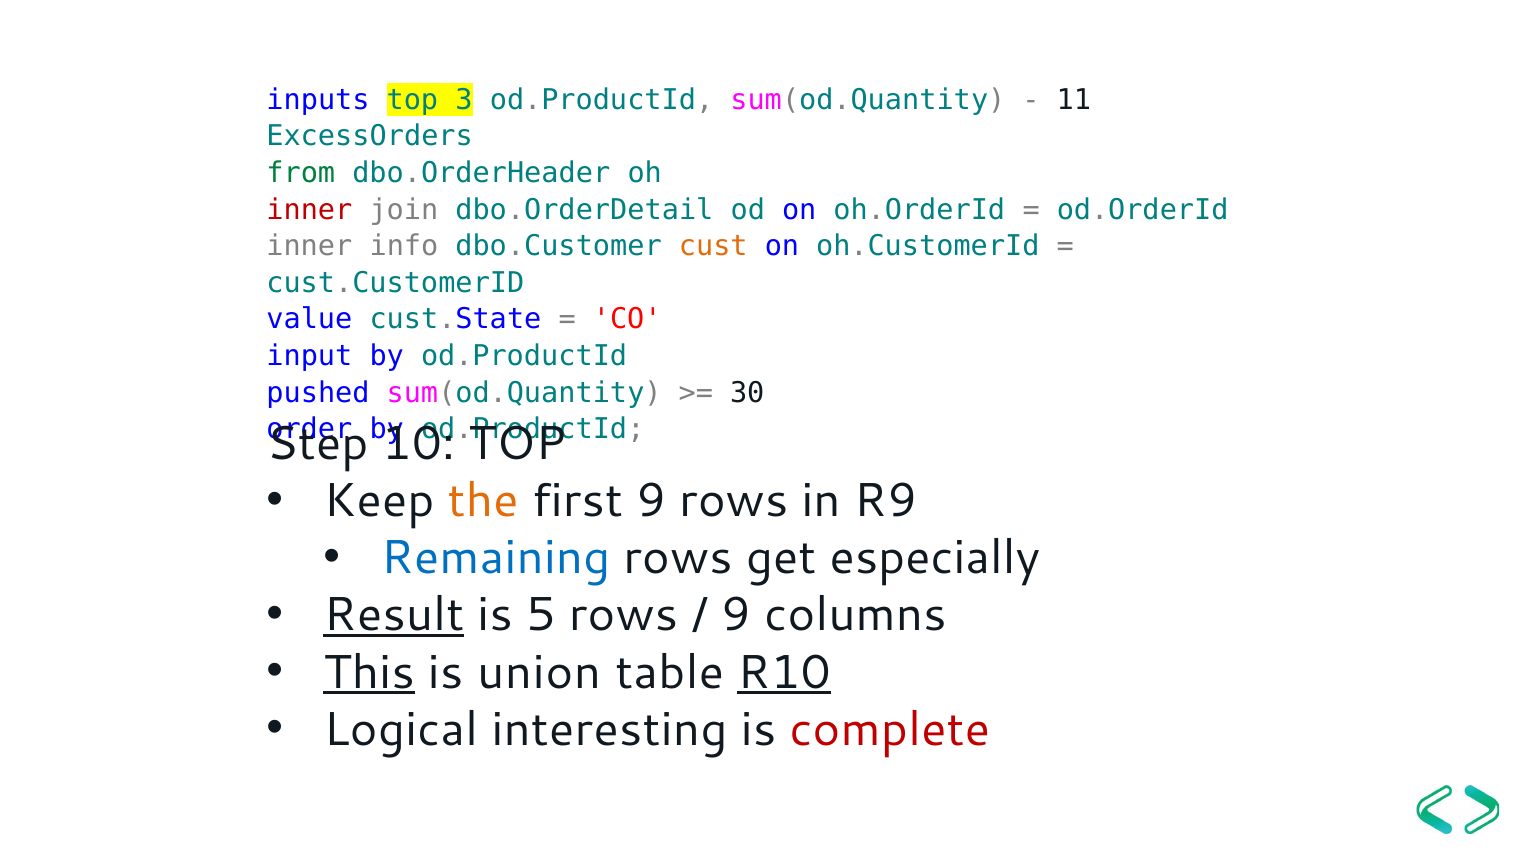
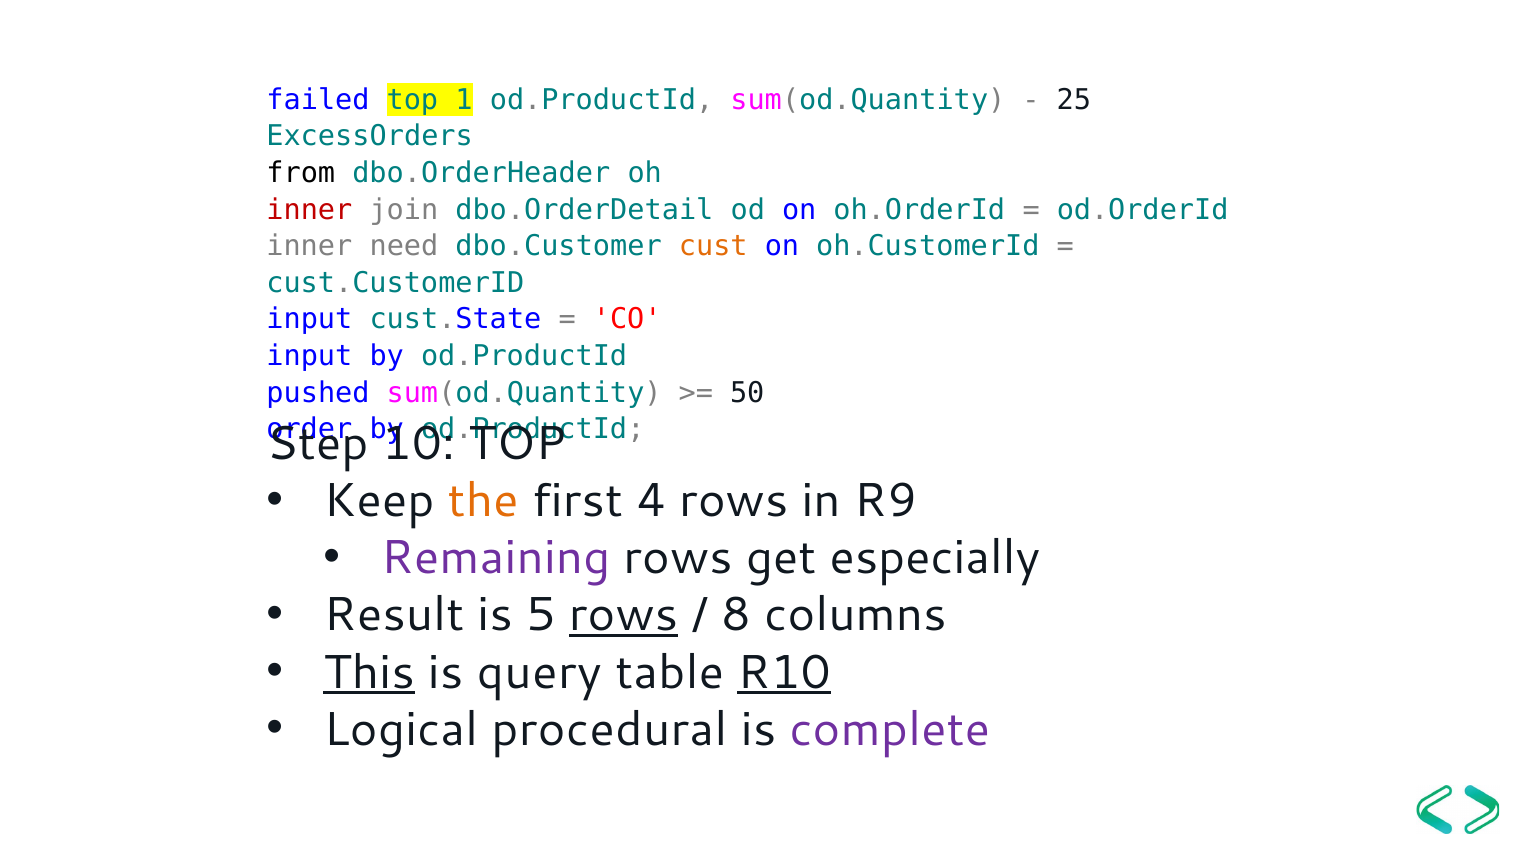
inputs: inputs -> failed
3: 3 -> 1
11: 11 -> 25
from colour: green -> black
info: info -> need
value at (309, 319): value -> input
30: 30 -> 50
first 9: 9 -> 4
Remaining colour: blue -> purple
Result underline: present -> none
rows at (624, 615) underline: none -> present
9 at (736, 615): 9 -> 8
union: union -> query
interesting: interesting -> procedural
complete colour: red -> purple
